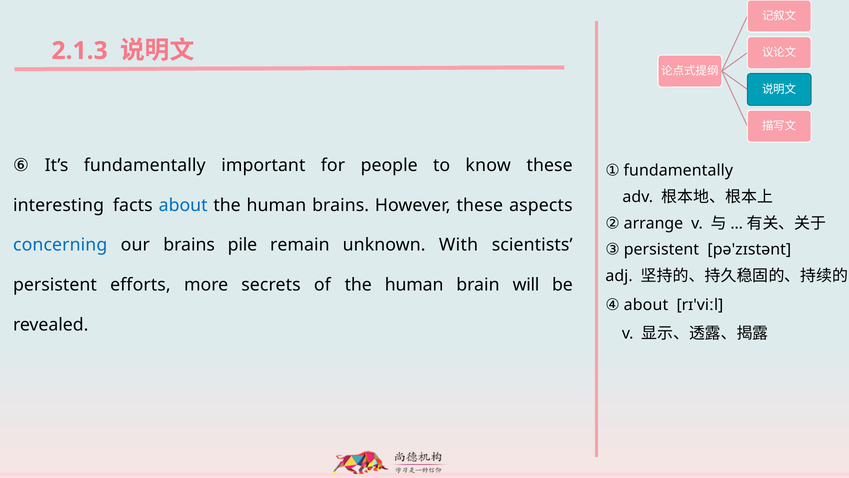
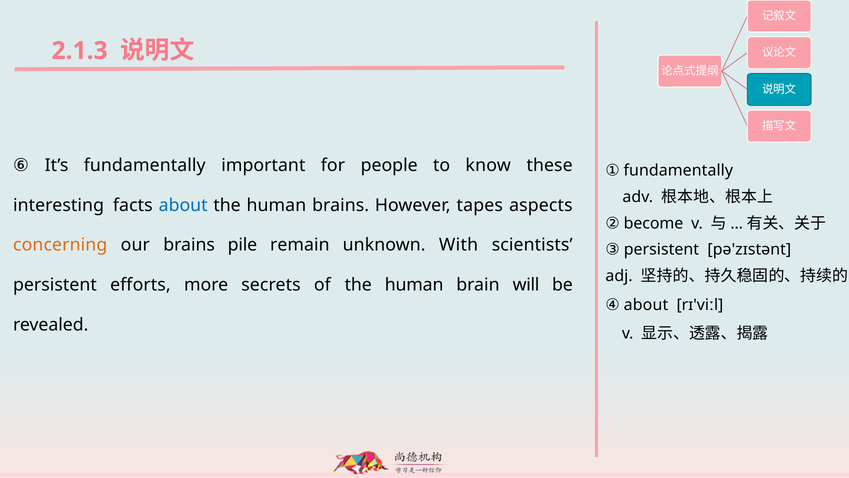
However these: these -> tapes
arrange: arrange -> become
concerning colour: blue -> orange
